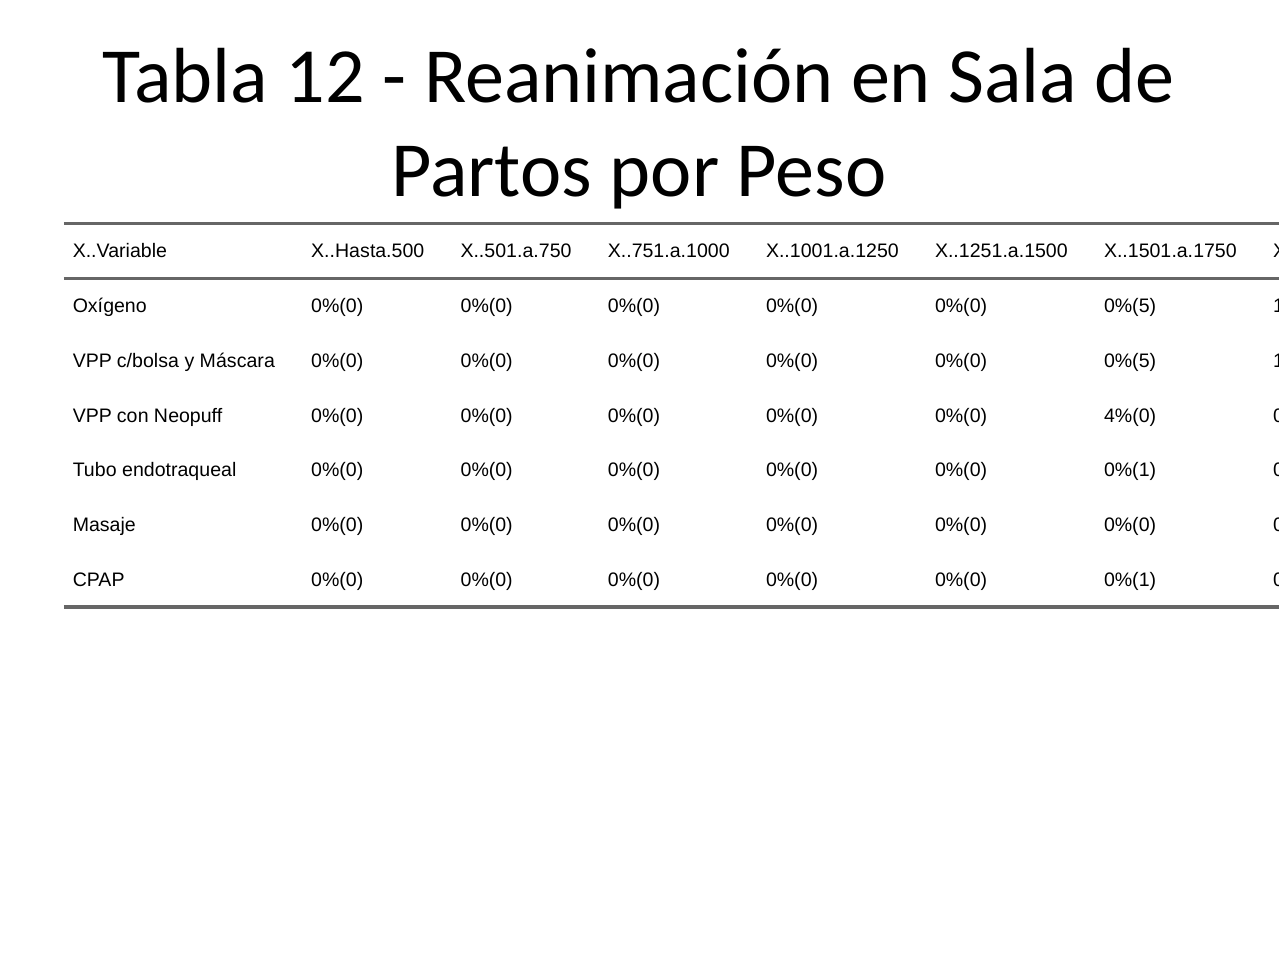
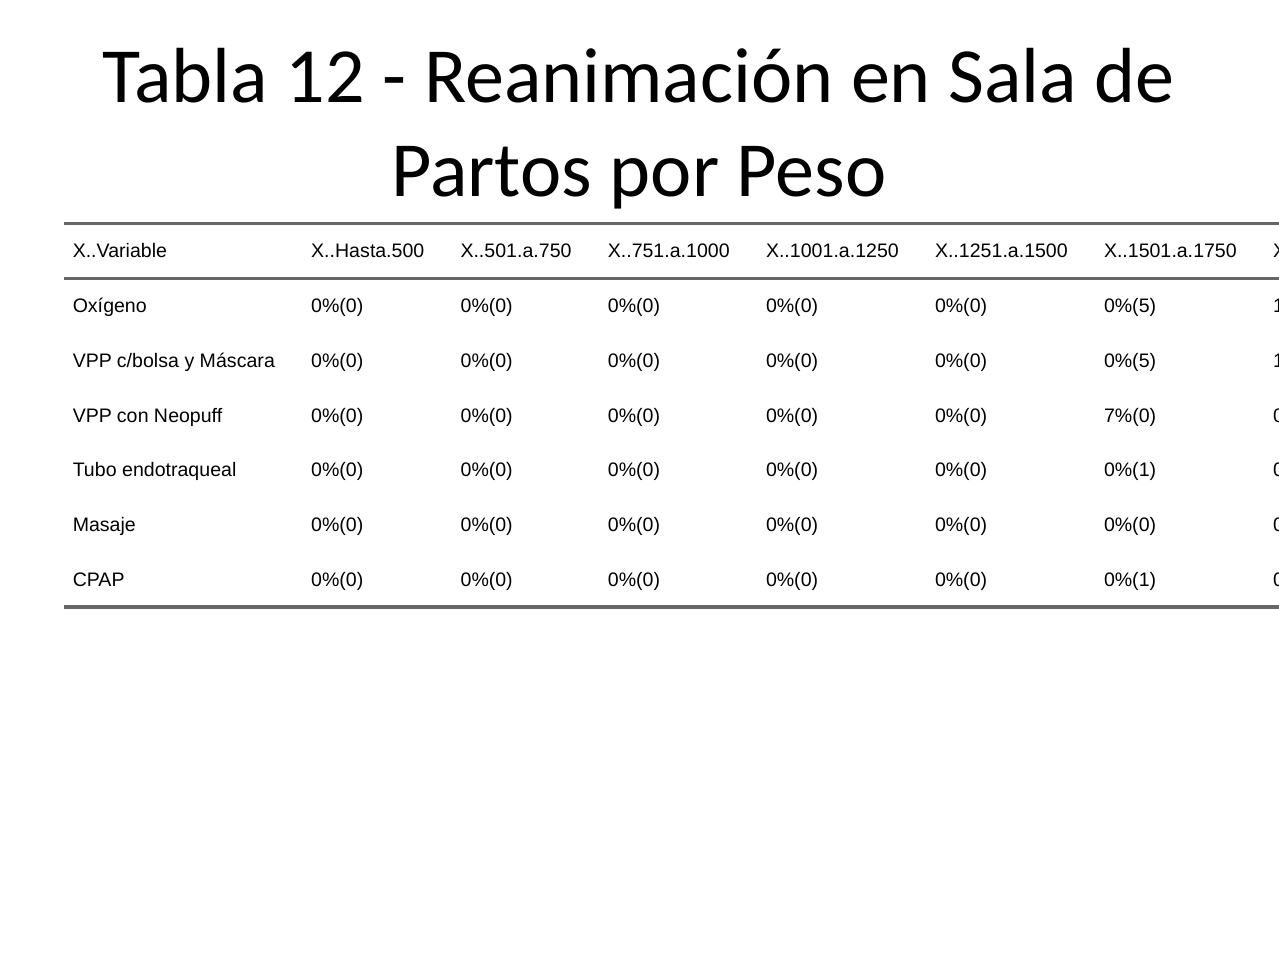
4%(0: 4%(0 -> 7%(0
